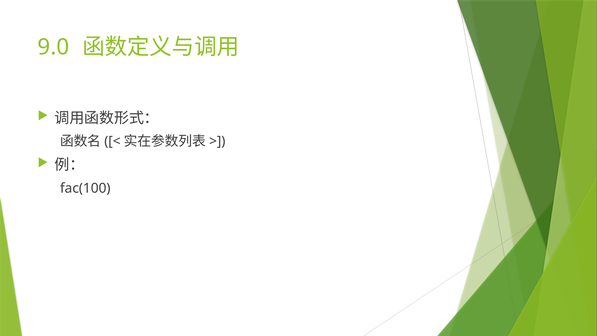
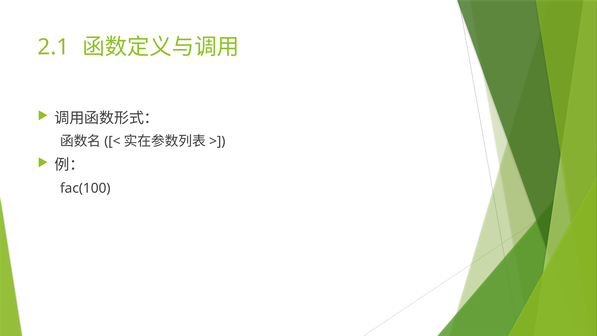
9.0: 9.0 -> 2.1
